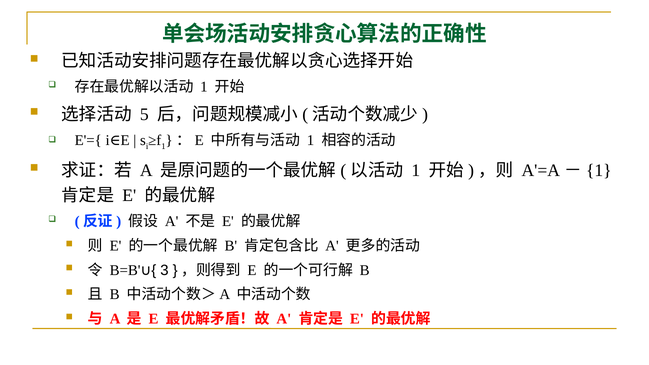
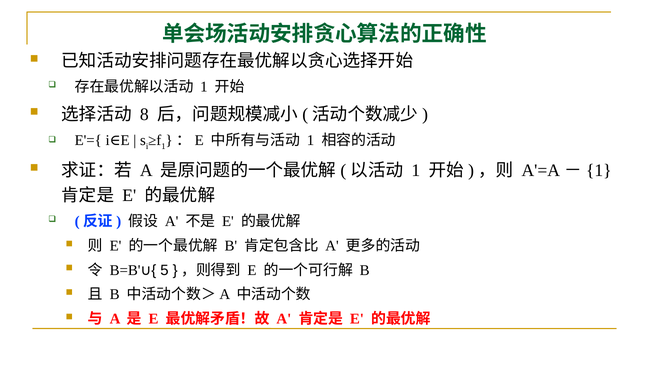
5: 5 -> 8
3: 3 -> 5
